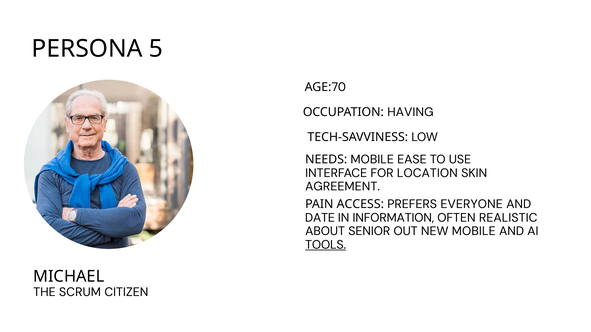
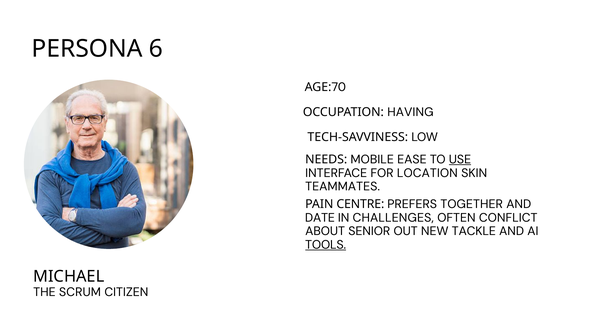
5: 5 -> 6
USE underline: none -> present
AGREEMENT: AGREEMENT -> TEAMMATES
ACCESS: ACCESS -> CENTRE
EVERYONE: EVERYONE -> TOGETHER
INFORMATION: INFORMATION -> CHALLENGES
REALISTIC: REALISTIC -> CONFLICT
NEW MOBILE: MOBILE -> TACKLE
